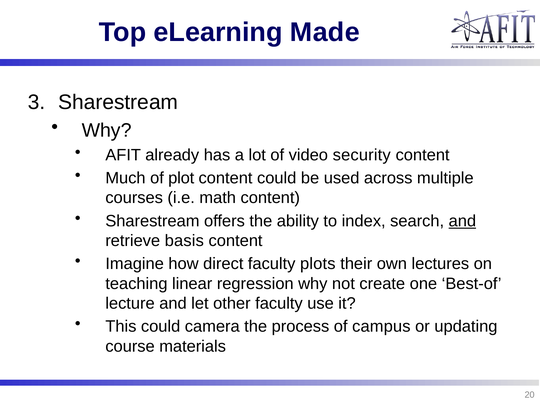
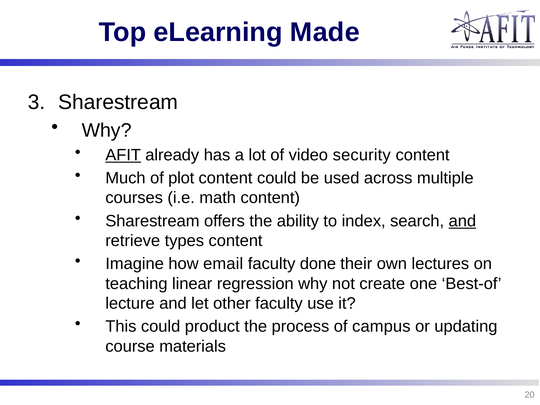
AFIT underline: none -> present
basis: basis -> types
direct: direct -> email
plots: plots -> done
camera: camera -> product
